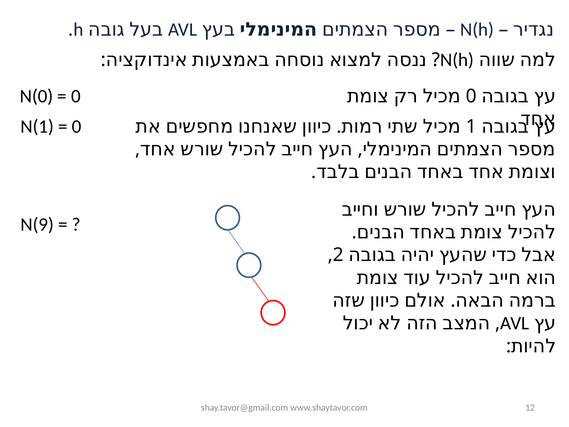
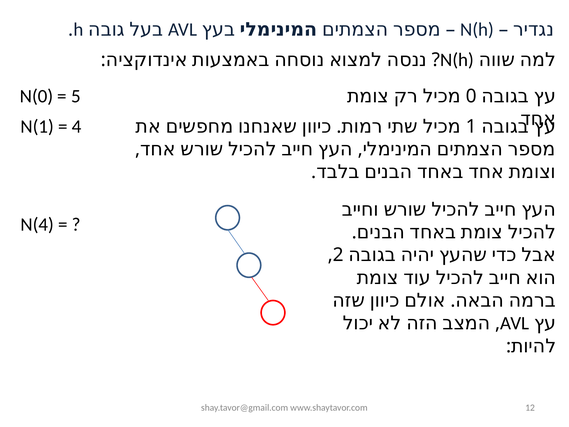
0 at (76, 96): 0 -> 5
0 at (77, 126): 0 -> 4
N(9: N(9 -> N(4
